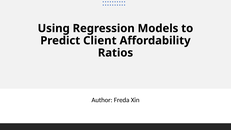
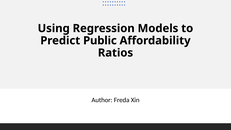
Client: Client -> Public
